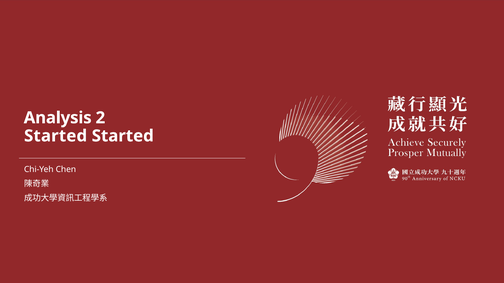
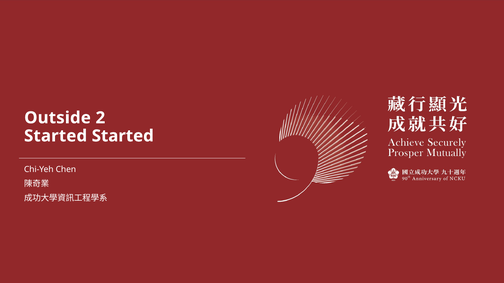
Analysis: Analysis -> Outside
